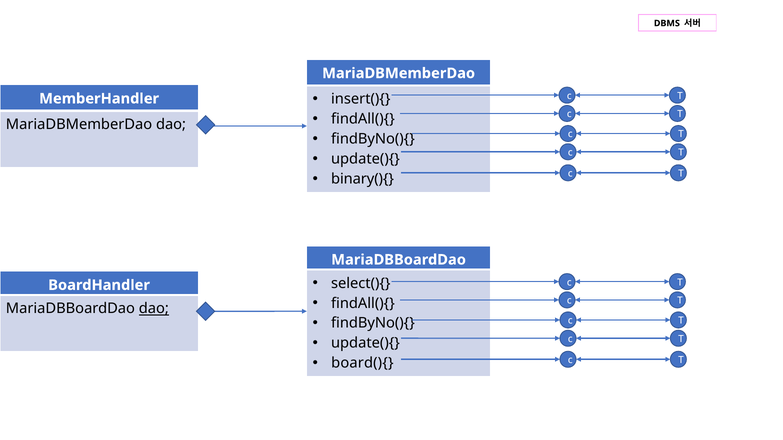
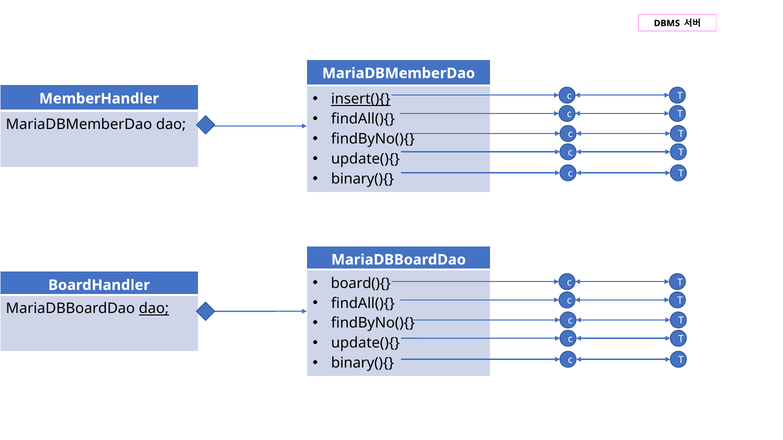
insert(){ underline: none -> present
select(){: select(){ -> board(){
board(){ at (362, 363): board(){ -> binary(){
